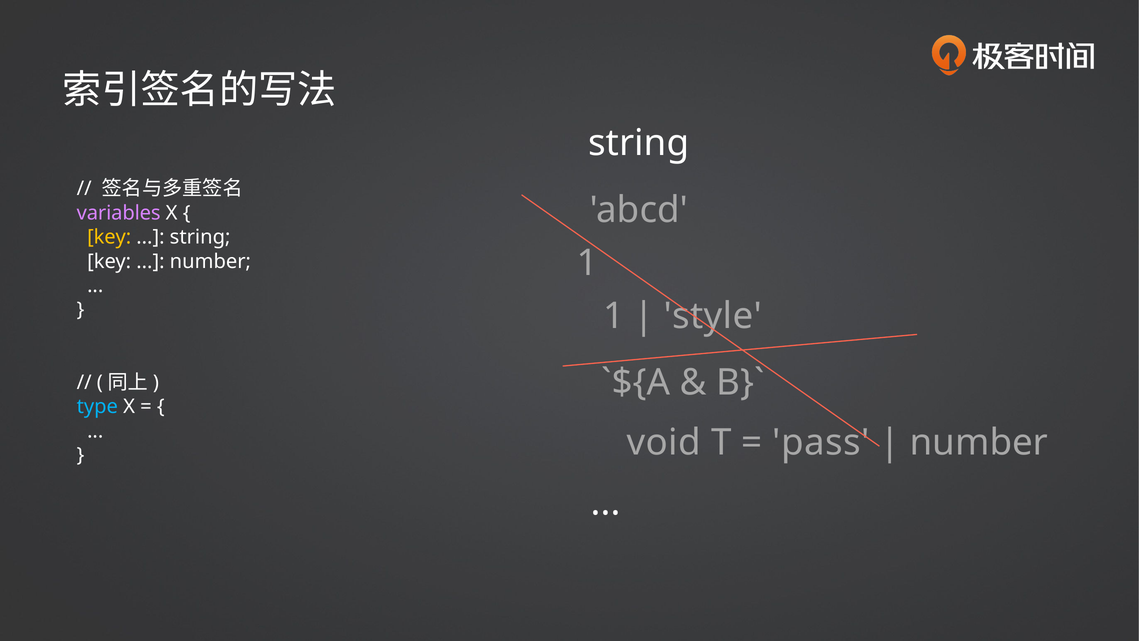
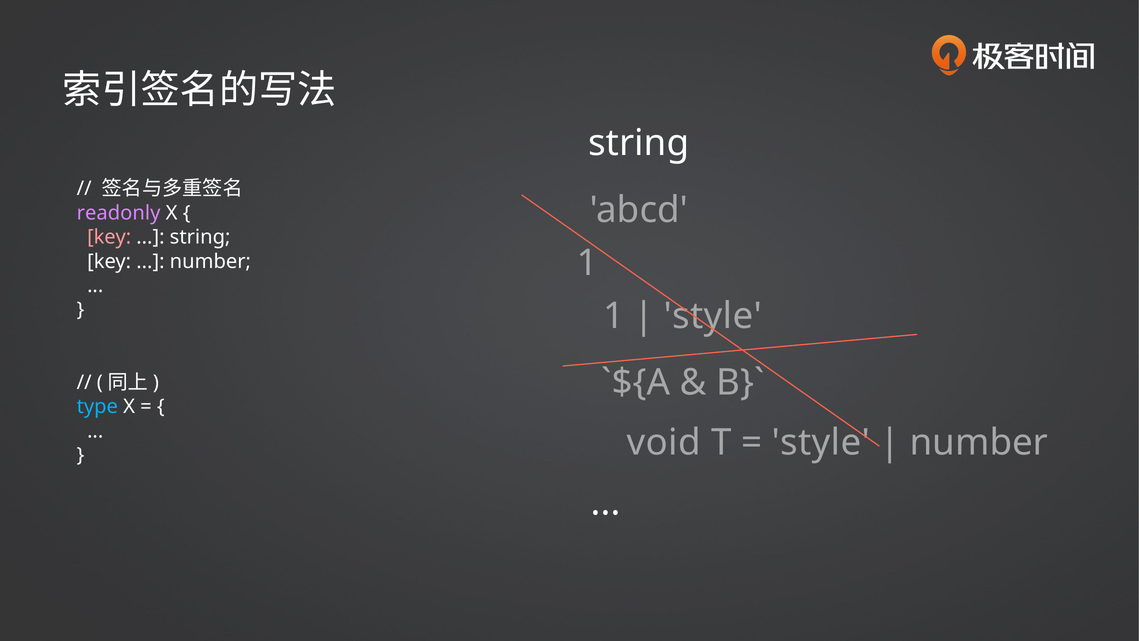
variables: variables -> readonly
key at (109, 237) colour: yellow -> pink
pass at (821, 443): pass -> style
